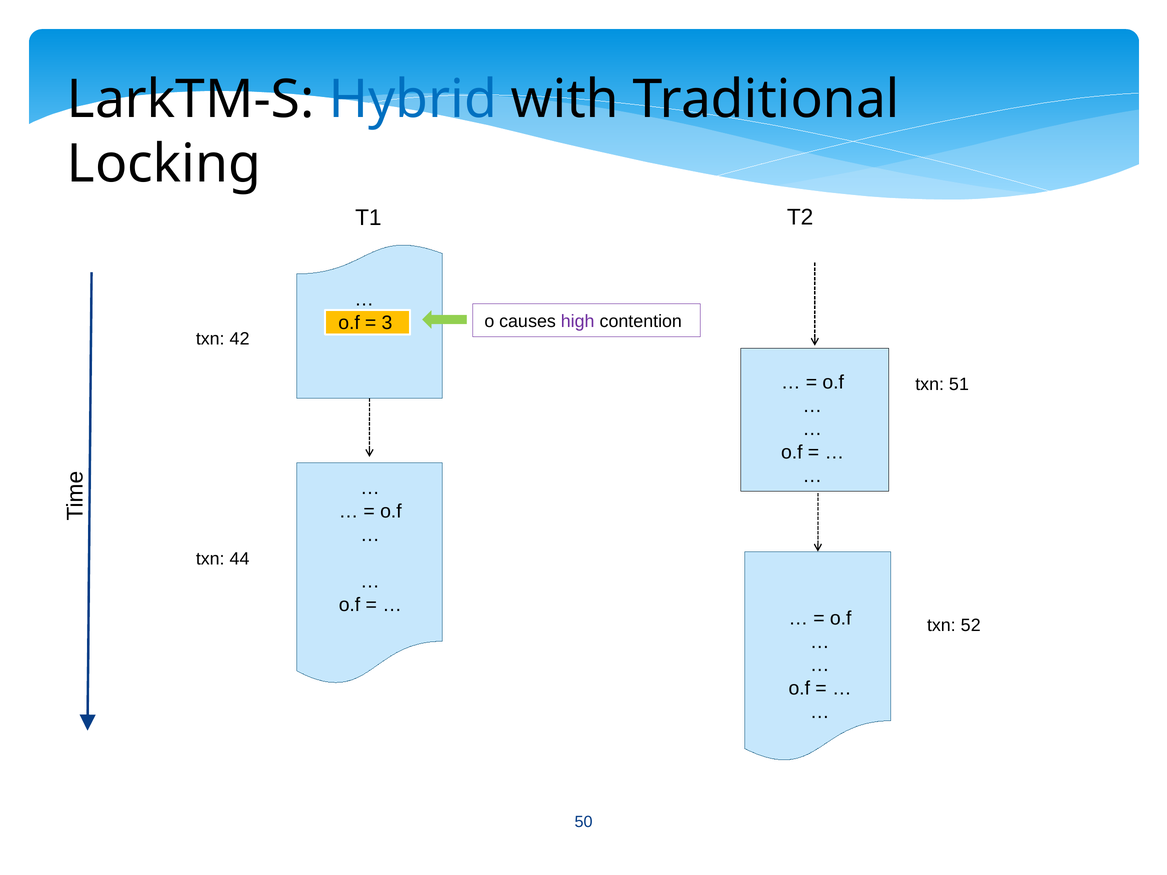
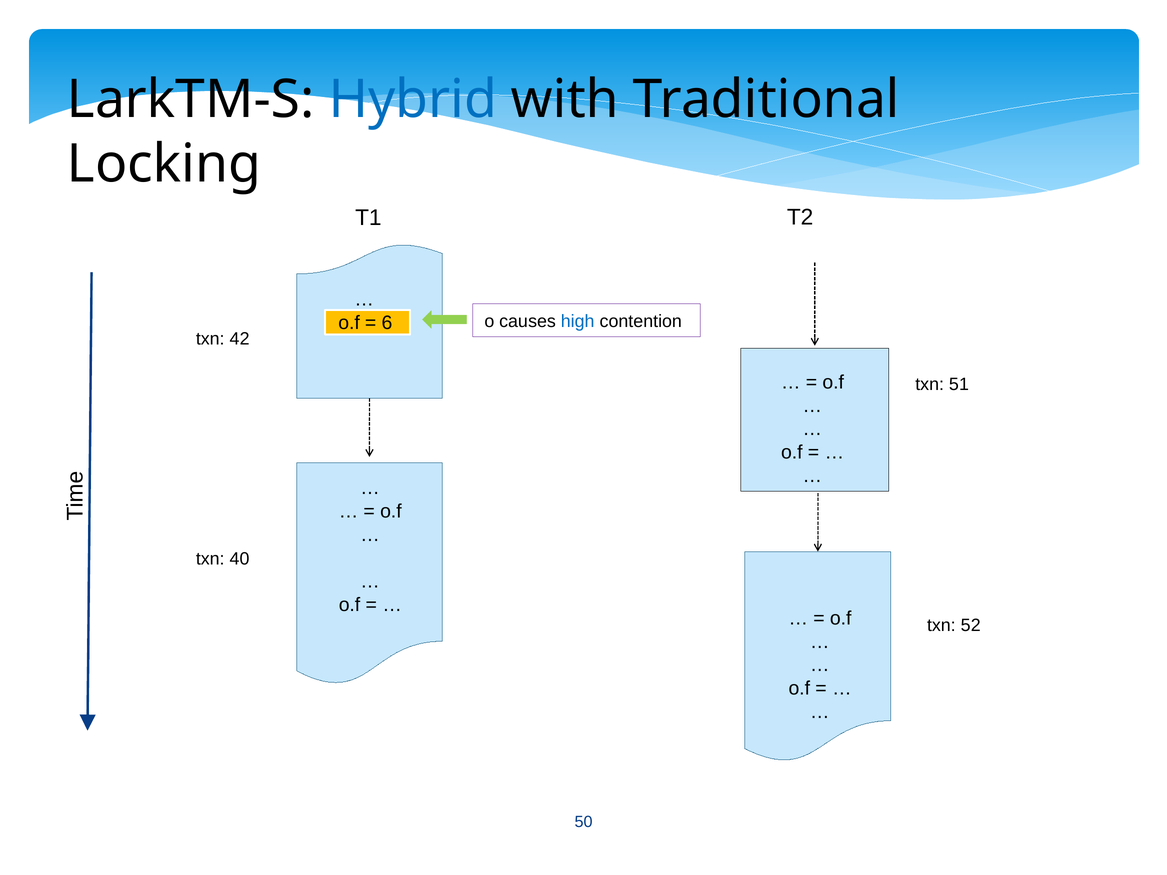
3: 3 -> 6
high colour: purple -> blue
44: 44 -> 40
